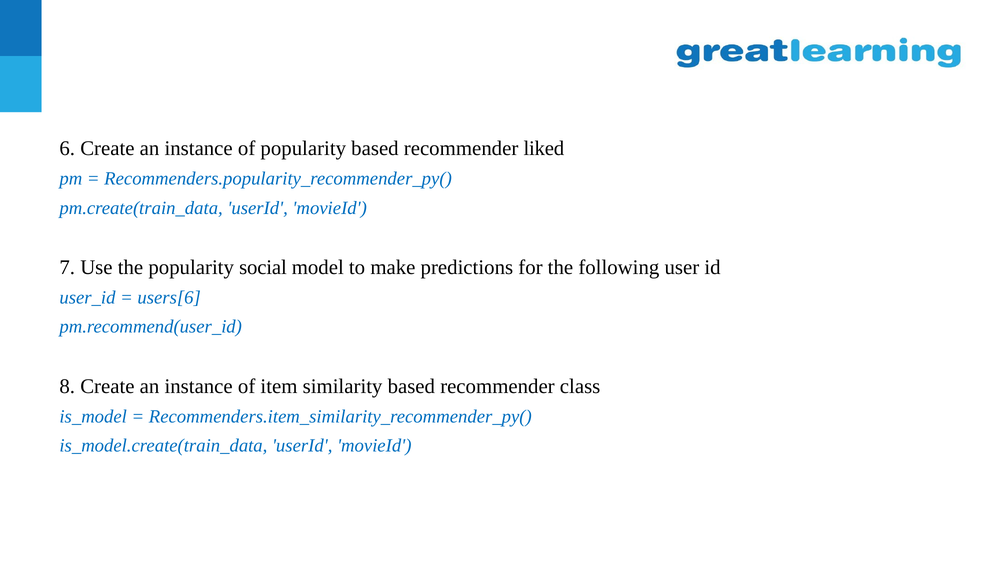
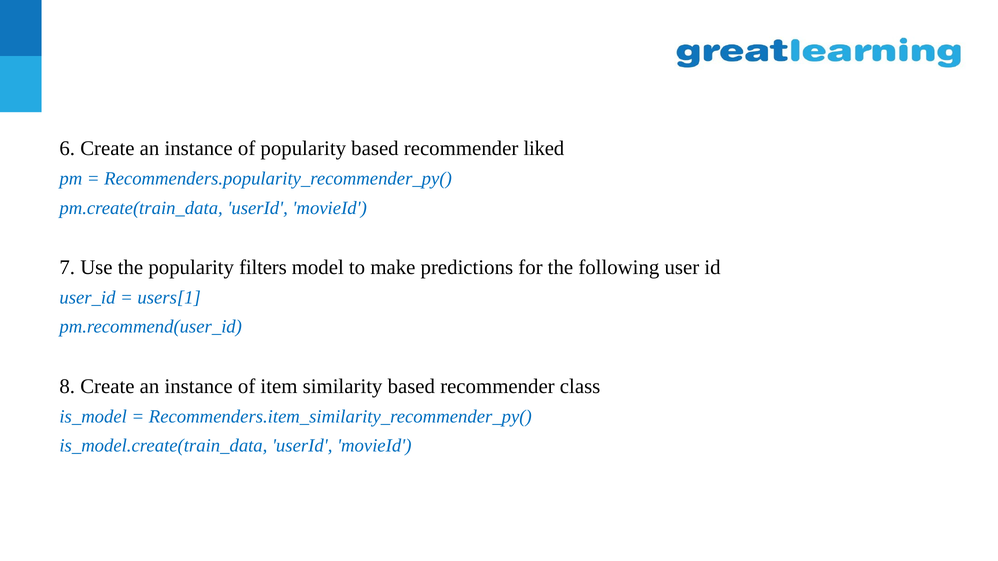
social: social -> filters
users[6: users[6 -> users[1
